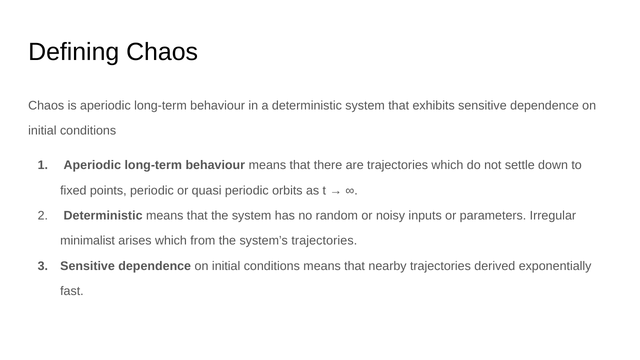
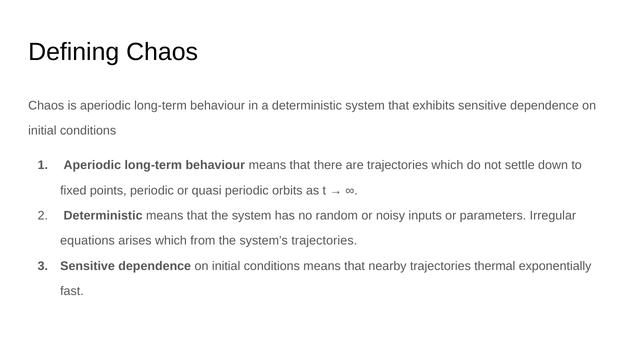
minimalist: minimalist -> equations
derived: derived -> thermal
